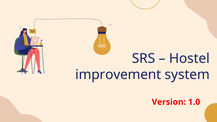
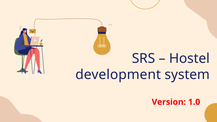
improvement: improvement -> development
